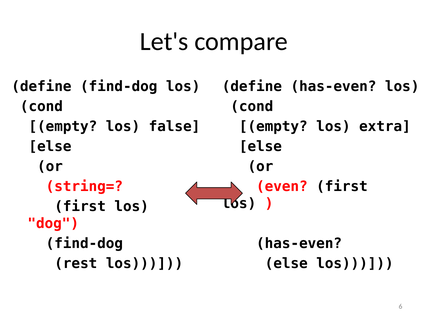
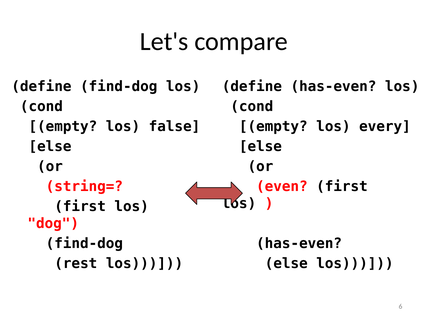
extra: extra -> every
